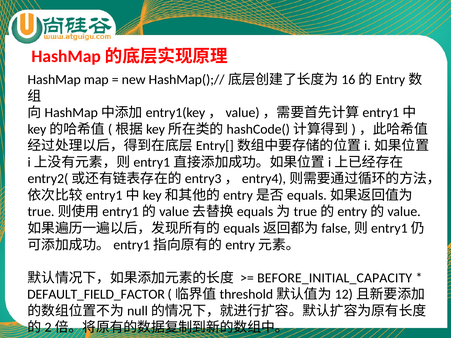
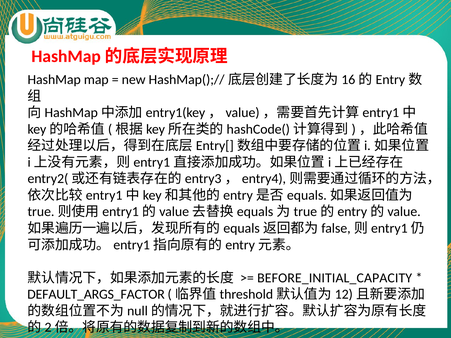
DEFAULT_FIELD_FACTOR: DEFAULT_FIELD_FACTOR -> DEFAULT_ARGS_FACTOR
